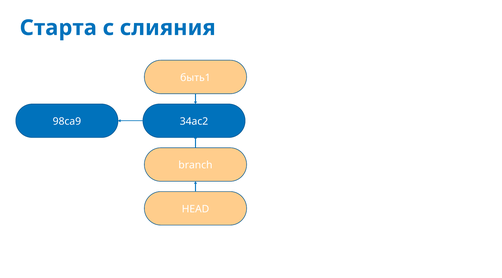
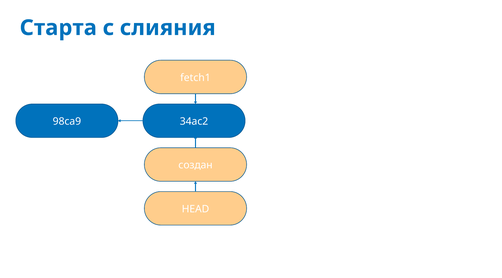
быть1: быть1 -> fetch1
branch: branch -> создан
